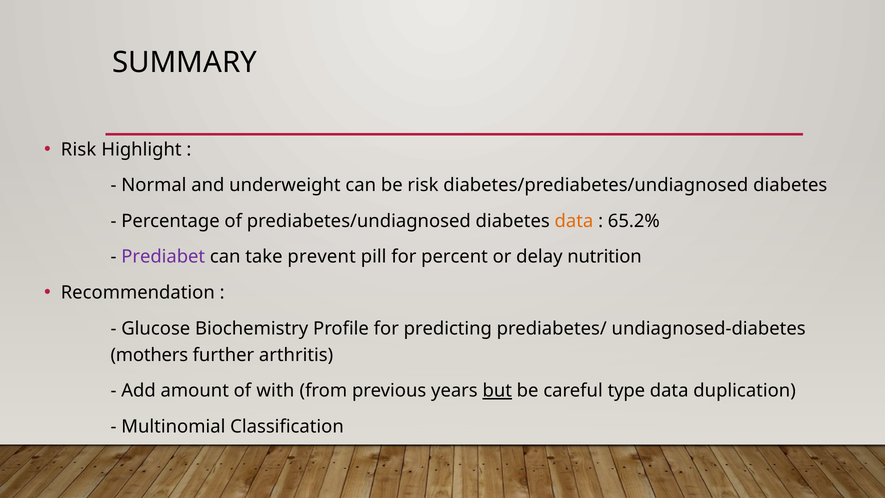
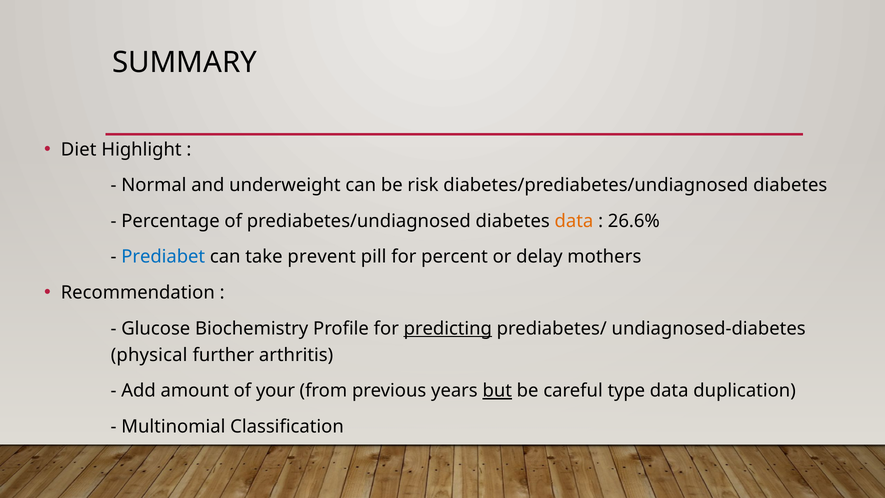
Risk at (79, 149): Risk -> Diet
65.2%: 65.2% -> 26.6%
Prediabet colour: purple -> blue
nutrition: nutrition -> mothers
predicting underline: none -> present
mothers: mothers -> physical
with: with -> your
